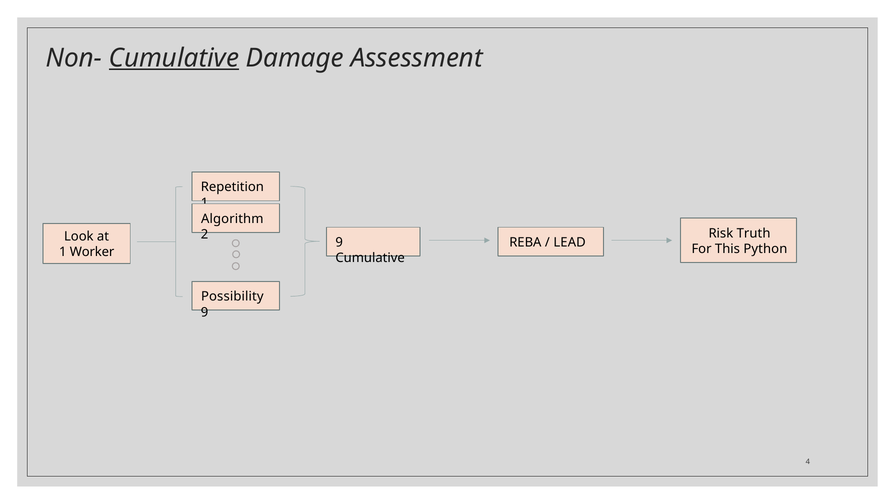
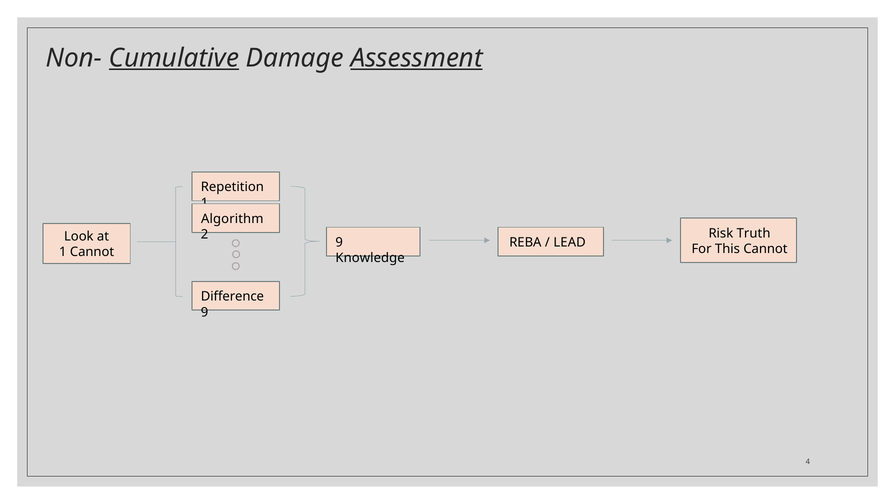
Assessment underline: none -> present
This Python: Python -> Cannot
1 Worker: Worker -> Cannot
Cumulative at (370, 258): Cumulative -> Knowledge
Possibility: Possibility -> Difference
